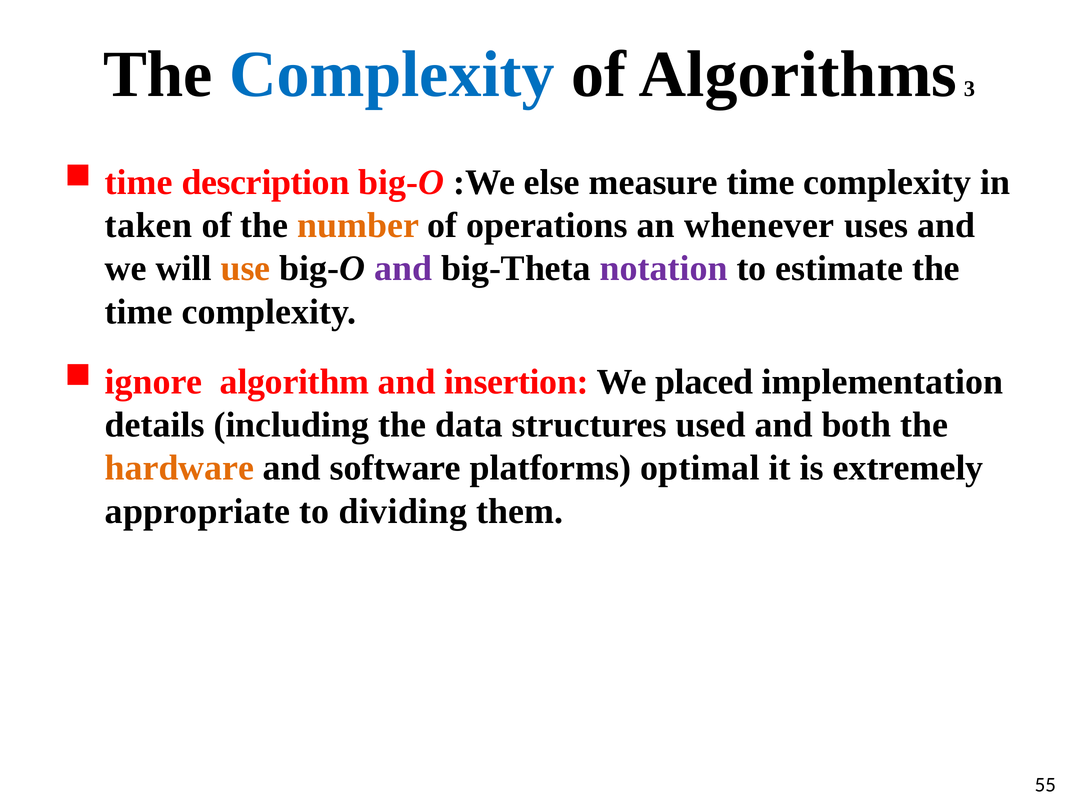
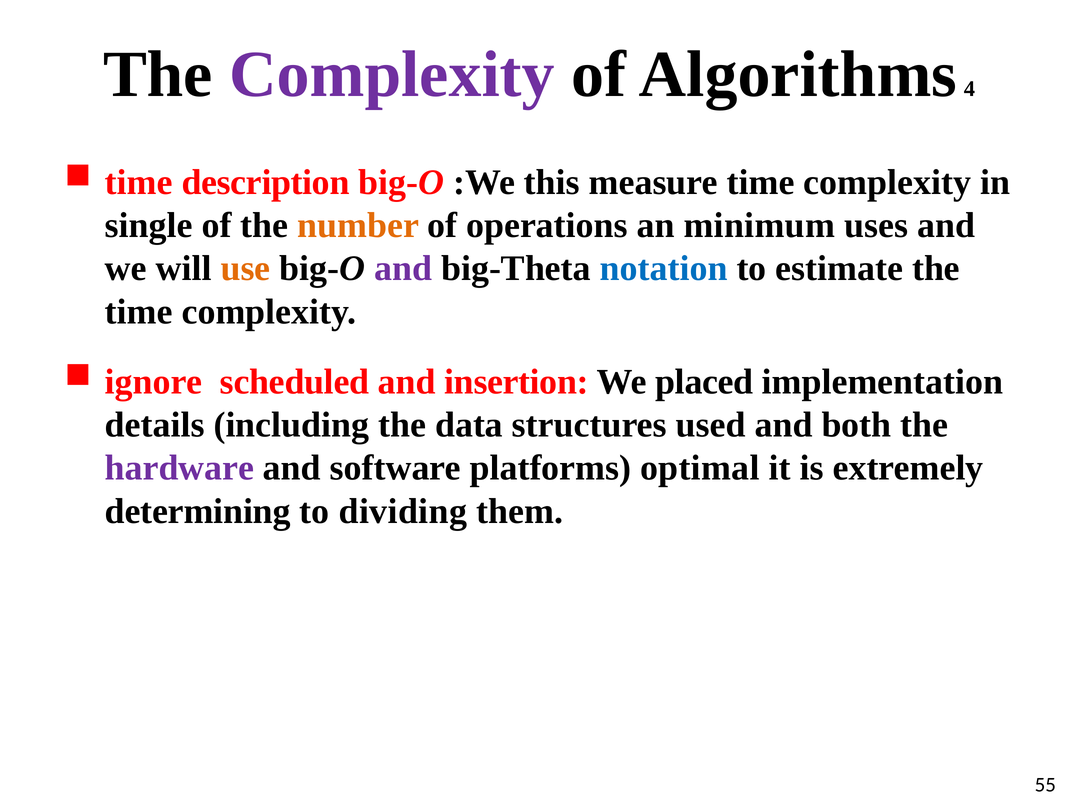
Complexity at (392, 75) colour: blue -> purple
3: 3 -> 4
else: else -> this
taken: taken -> single
whenever: whenever -> minimum
notation colour: purple -> blue
algorithm: algorithm -> scheduled
hardware colour: orange -> purple
appropriate: appropriate -> determining
